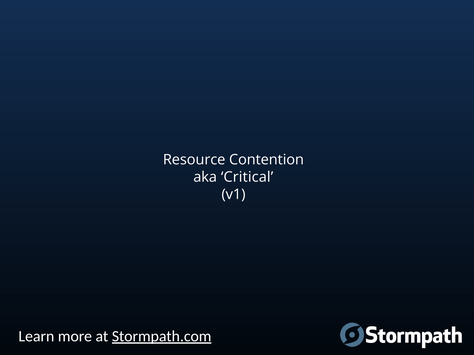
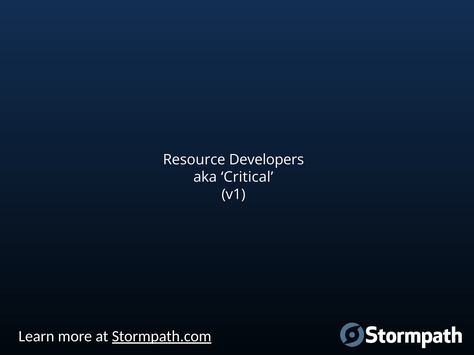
Contention: Contention -> Developers
